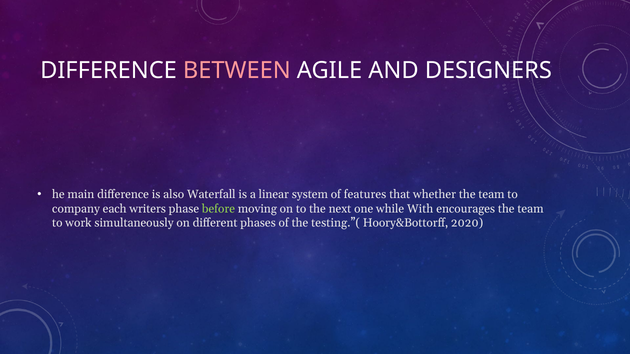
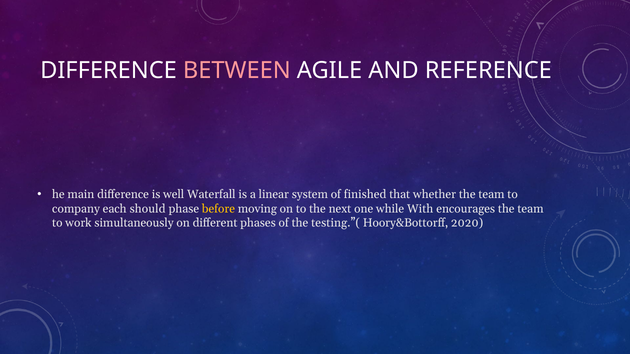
DESIGNERS: DESIGNERS -> REFERENCE
also: also -> well
features: features -> finished
writers: writers -> should
before colour: light green -> yellow
